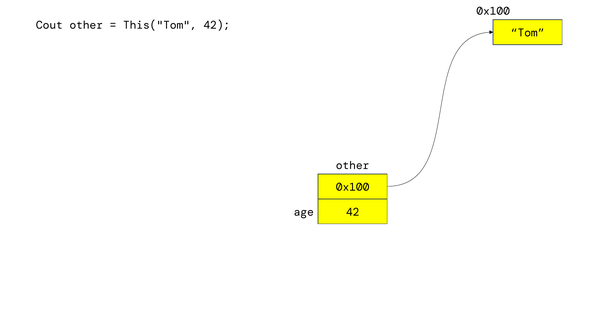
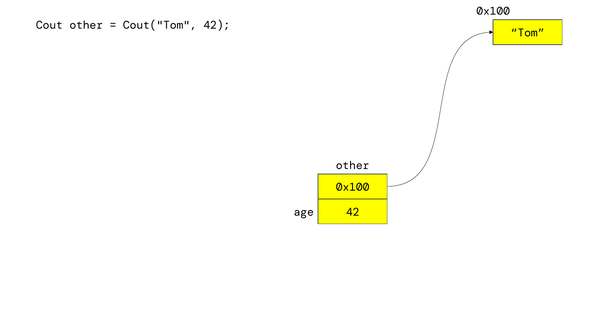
This("Tom: This("Tom -> Cout("Tom
